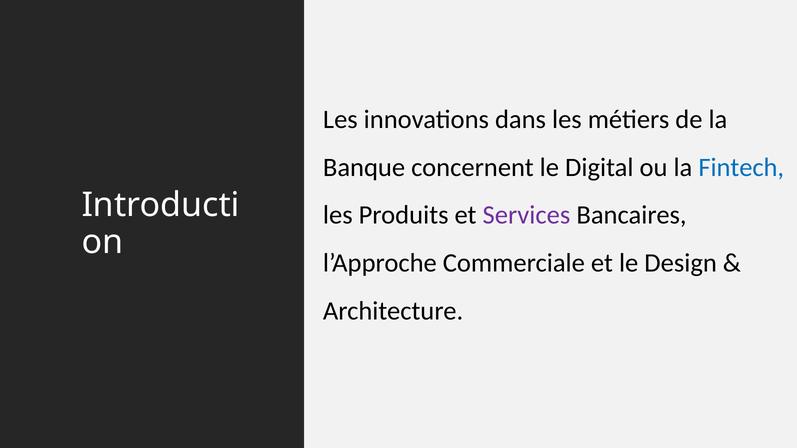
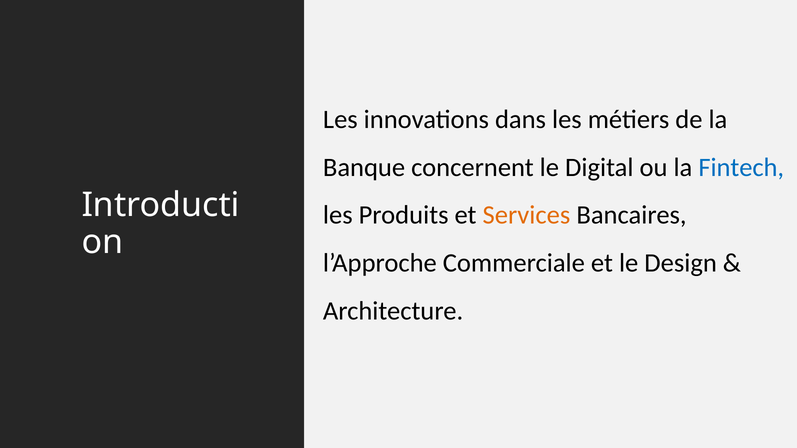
Services colour: purple -> orange
